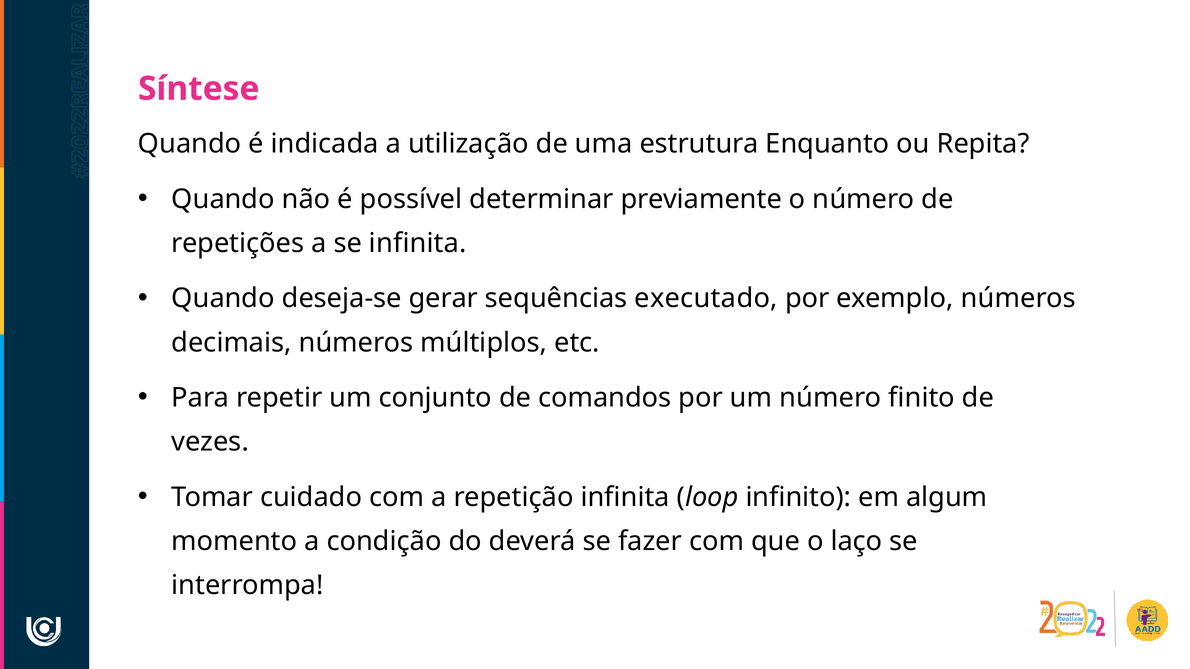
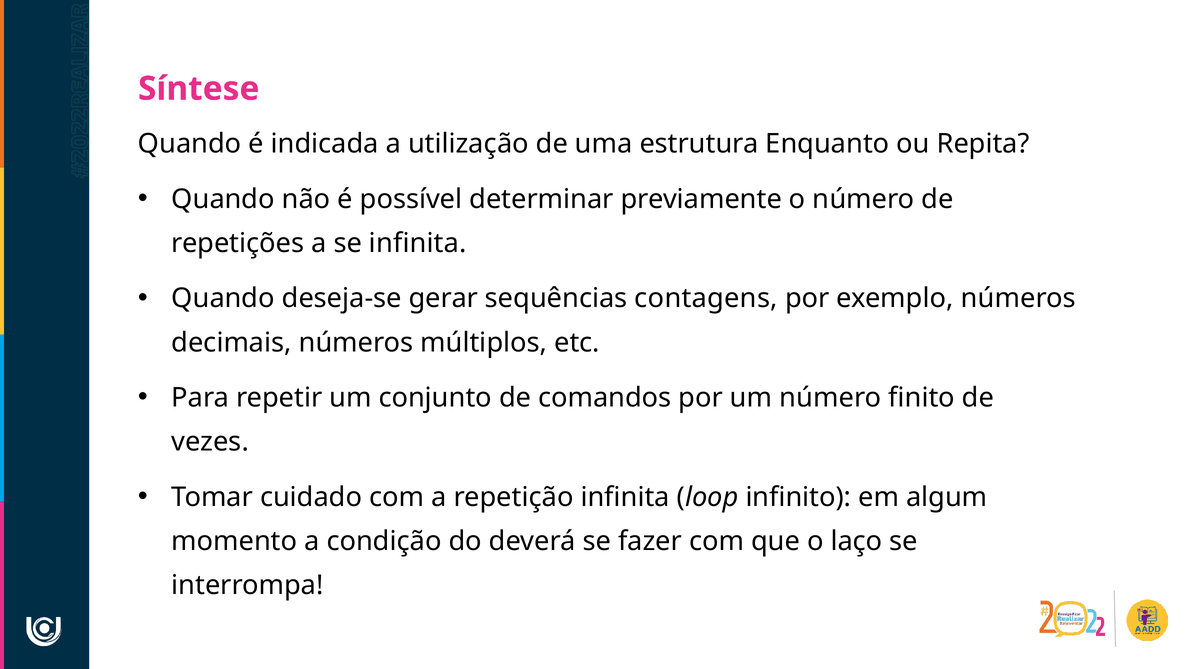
executado: executado -> contagens
